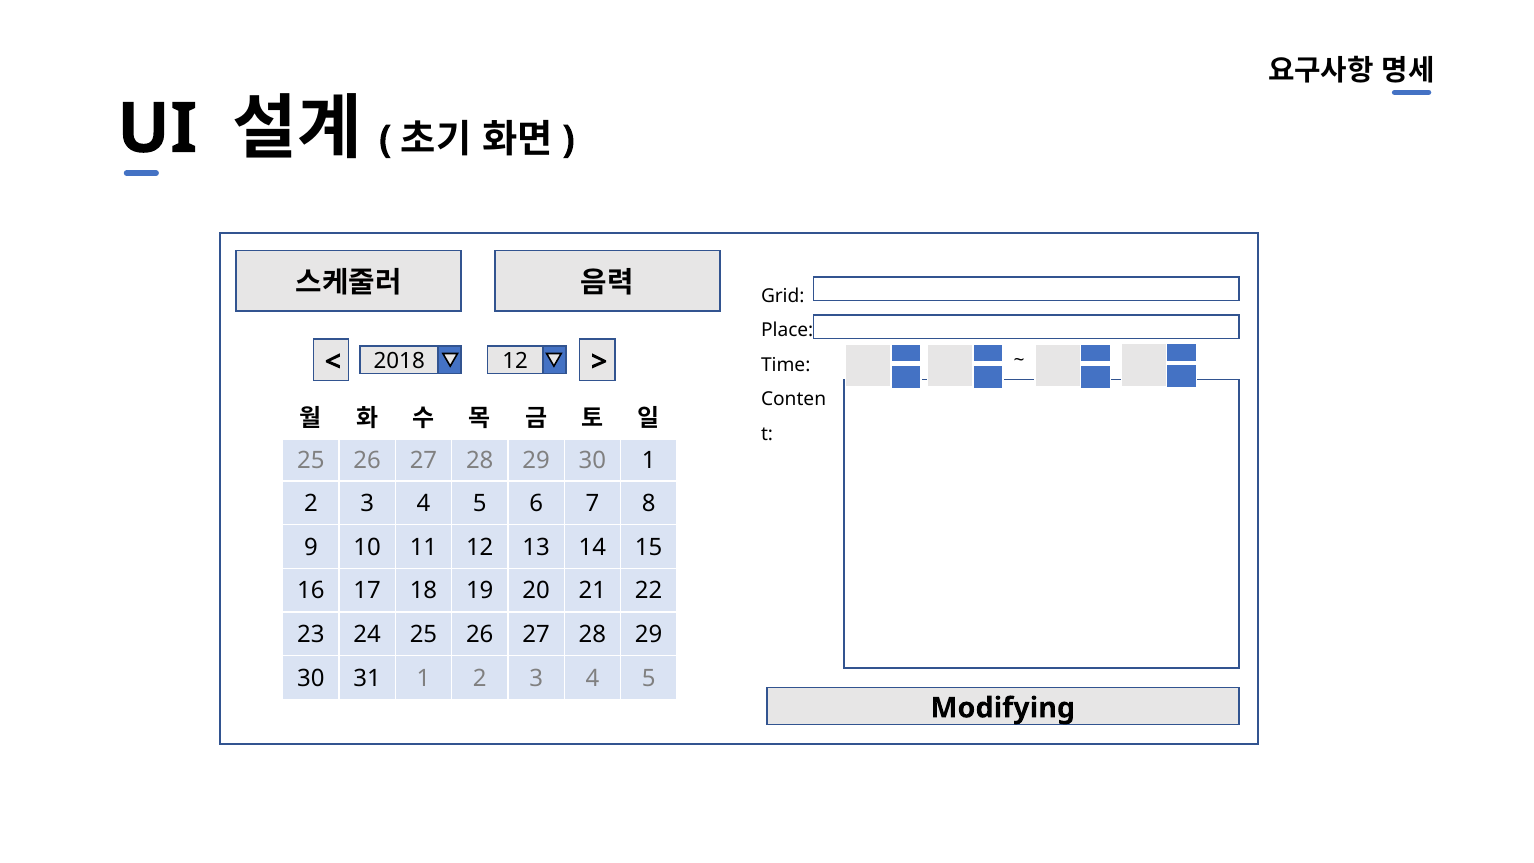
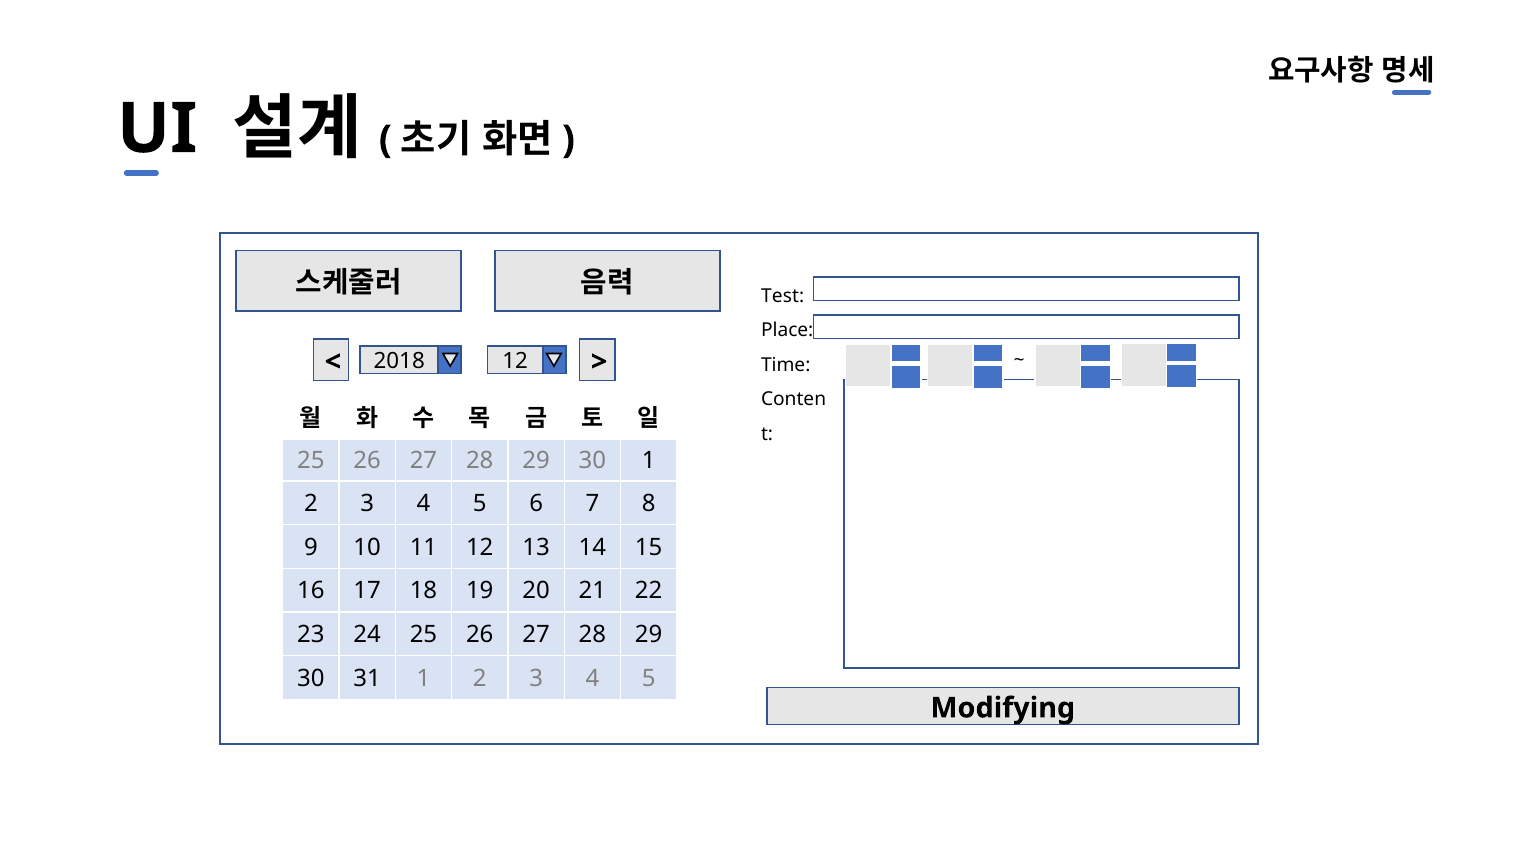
Grid: Grid -> Test
